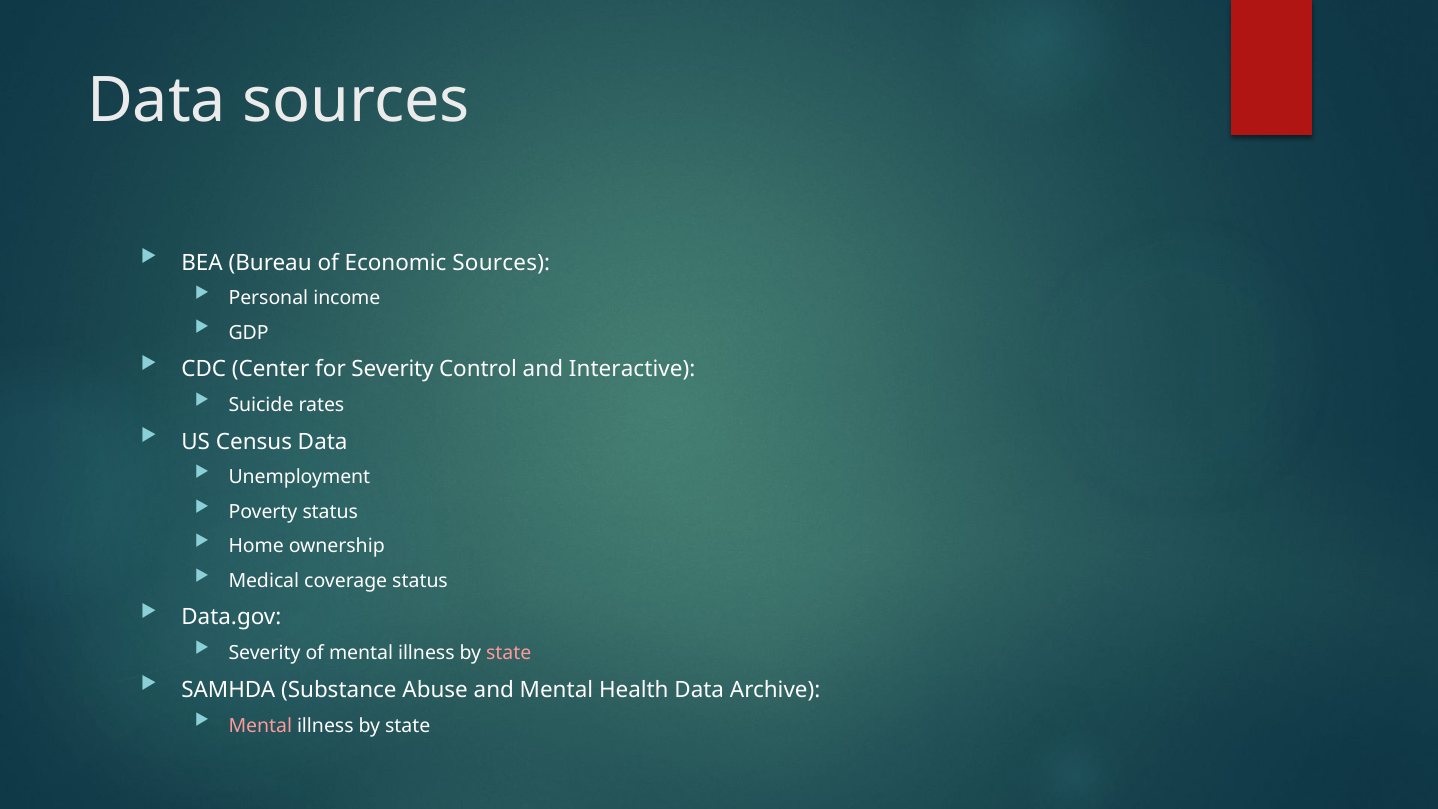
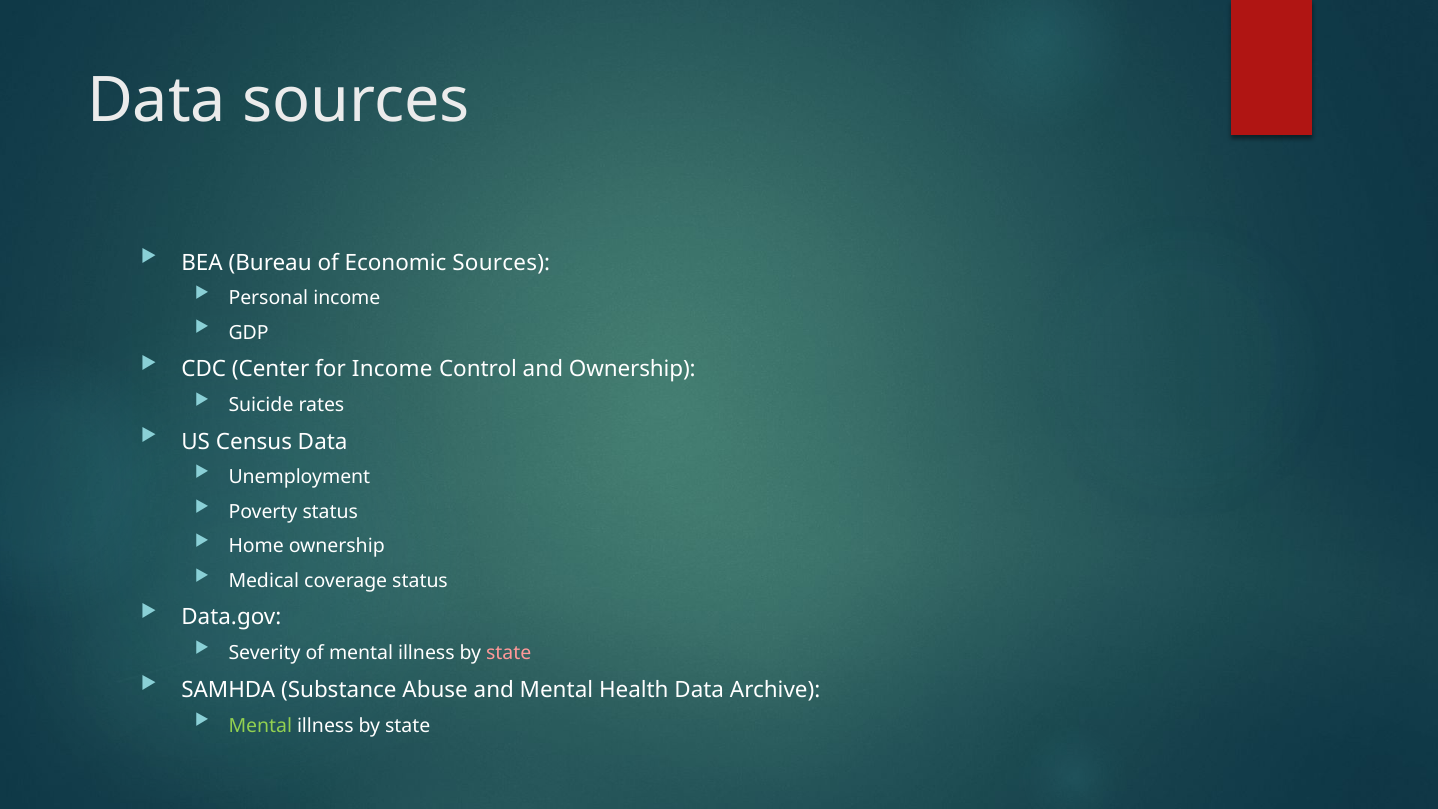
for Severity: Severity -> Income
and Interactive: Interactive -> Ownership
Mental at (260, 725) colour: pink -> light green
